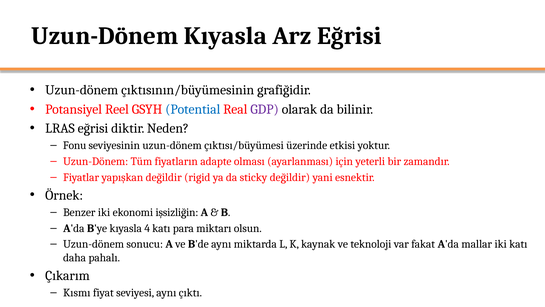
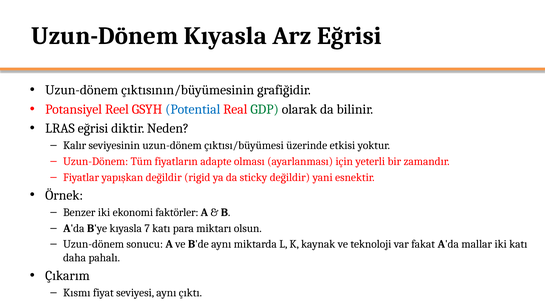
GDP colour: purple -> green
Fonu: Fonu -> Kalır
işsizliğin: işsizliğin -> faktörler
4: 4 -> 7
